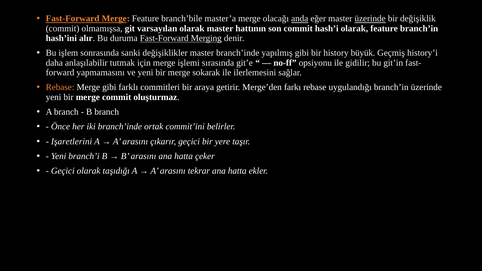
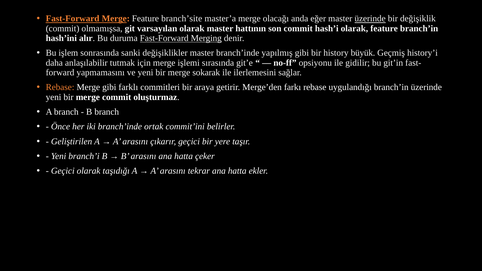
branch’bile: branch’bile -> branch’site
anda underline: present -> none
Işaretlerini: Işaretlerini -> Geliştirilen
